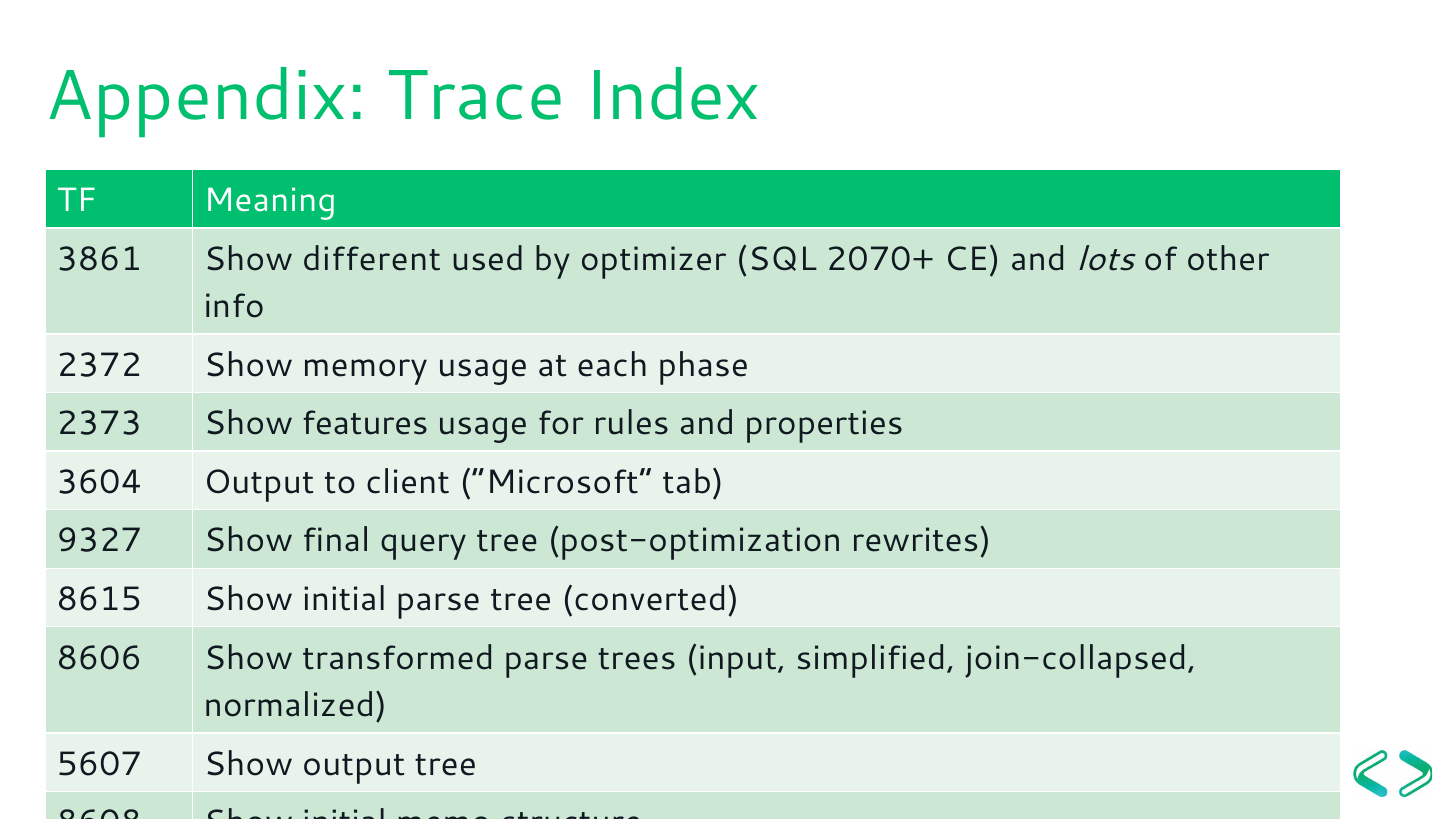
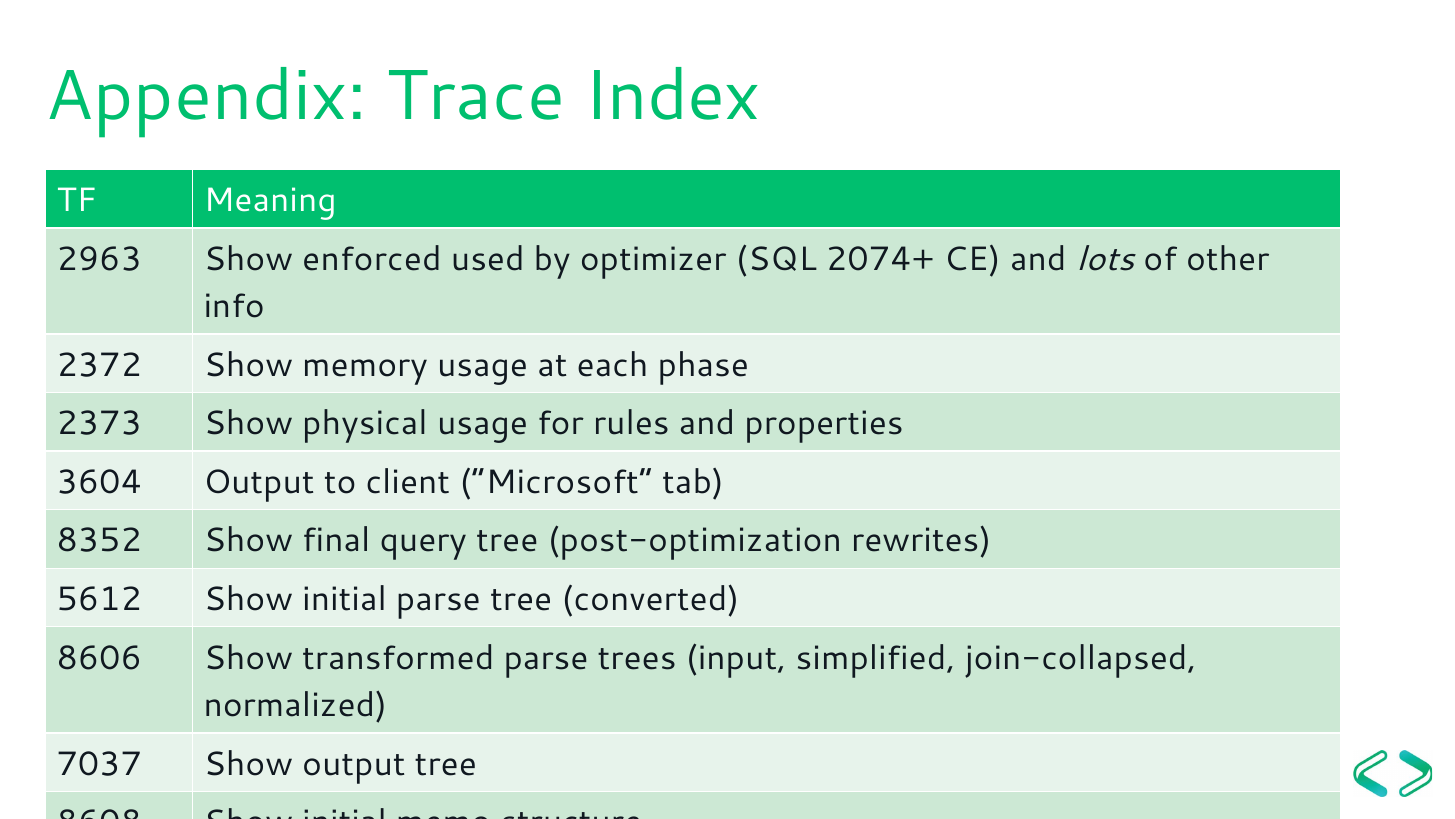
3861: 3861 -> 2963
different: different -> enforced
2070+: 2070+ -> 2074+
features: features -> physical
9327: 9327 -> 8352
8615: 8615 -> 5612
5607: 5607 -> 7037
